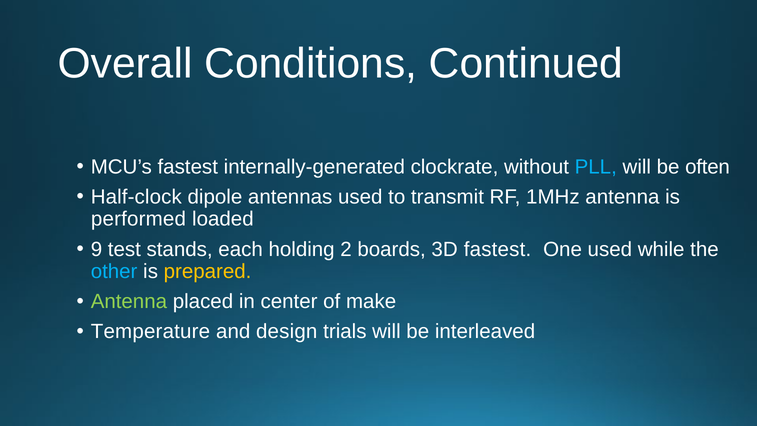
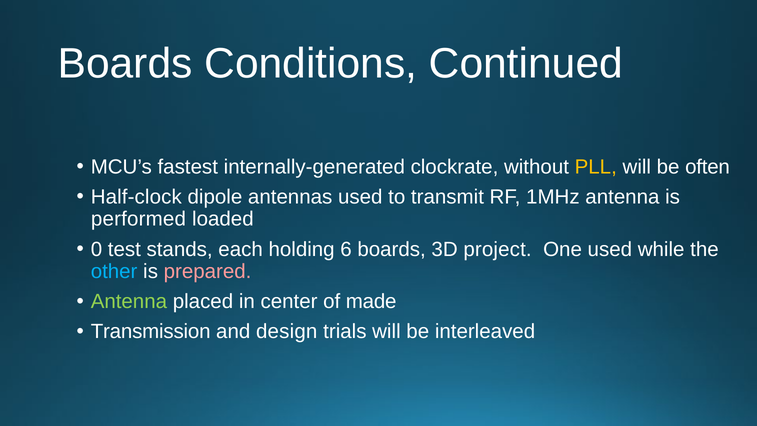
Overall at (125, 64): Overall -> Boards
PLL colour: light blue -> yellow
9: 9 -> 0
2: 2 -> 6
3D fastest: fastest -> project
prepared colour: yellow -> pink
make: make -> made
Temperature: Temperature -> Transmission
